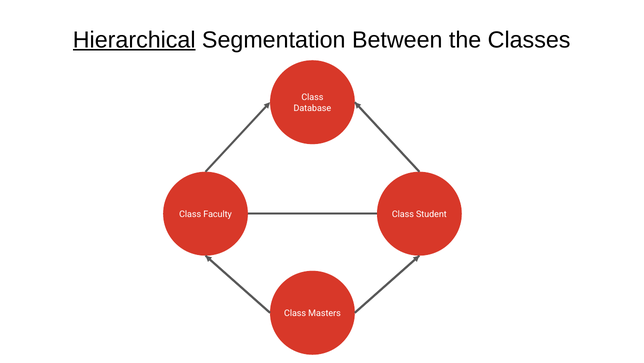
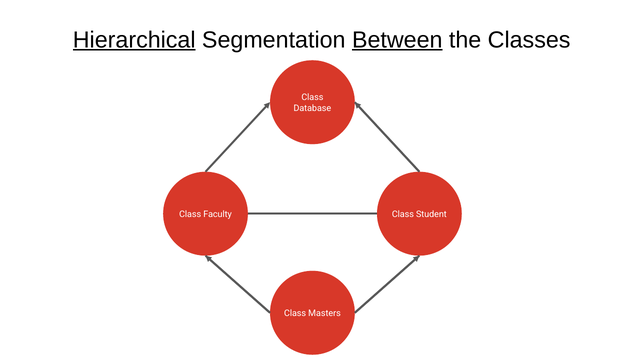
Between underline: none -> present
